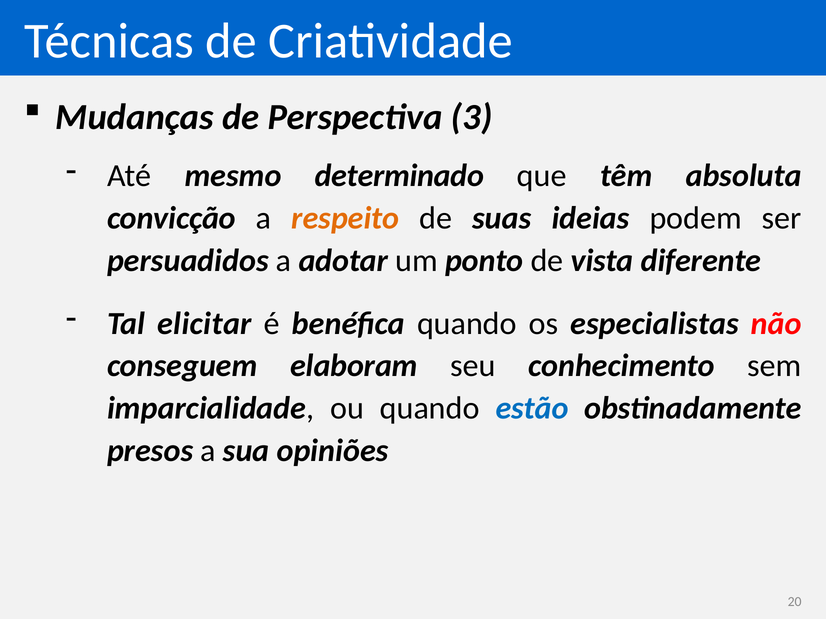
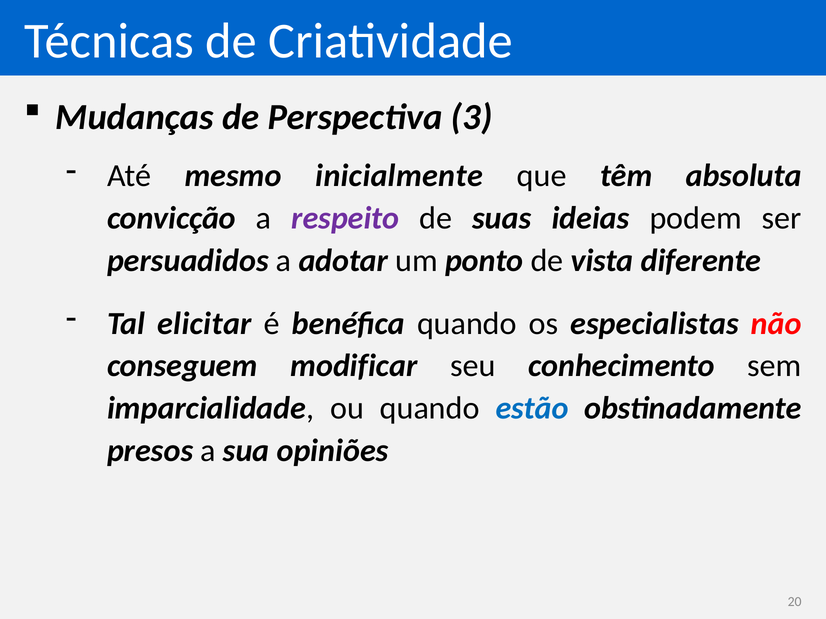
determinado: determinado -> inicialmente
respeito colour: orange -> purple
elaboram: elaboram -> modificar
